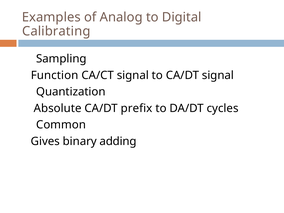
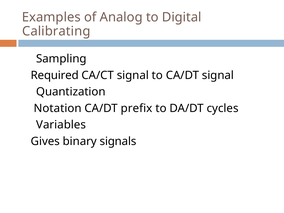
Function: Function -> Required
Absolute: Absolute -> Notation
Common: Common -> Variables
adding: adding -> signals
